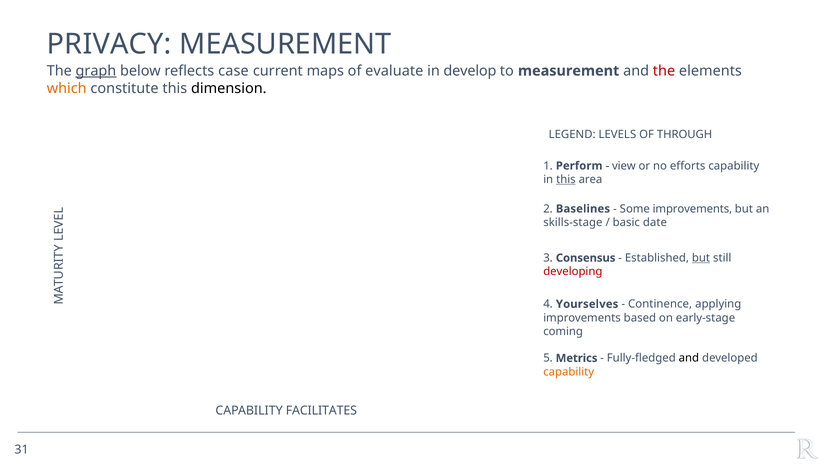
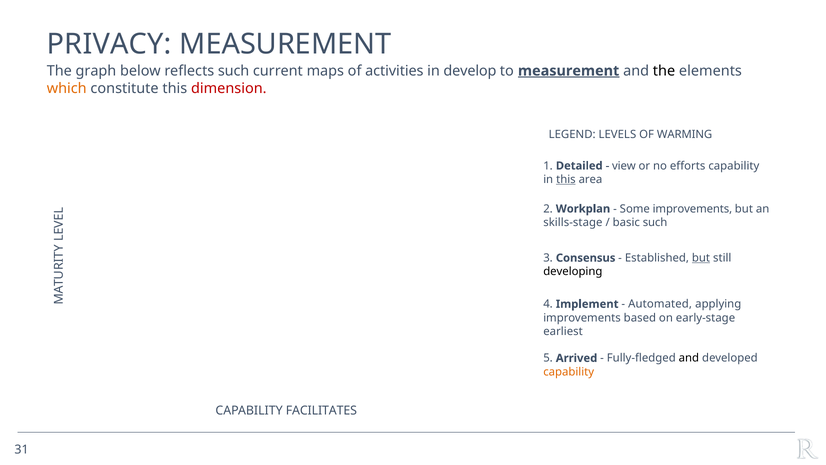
graph underline: present -> none
reflects case: case -> such
evaluate: evaluate -> activities
measurement at (569, 71) underline: none -> present
the at (664, 71) colour: red -> black
dimension colour: black -> red
THROUGH: THROUGH -> WARMING
Perform: Perform -> Detailed
Baselines: Baselines -> Workplan
basic date: date -> such
developing colour: red -> black
Yourselves: Yourselves -> Implement
Continence: Continence -> Automated
coming: coming -> earliest
Metrics: Metrics -> Arrived
